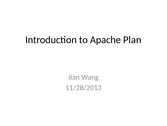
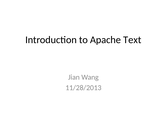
Plan: Plan -> Text
